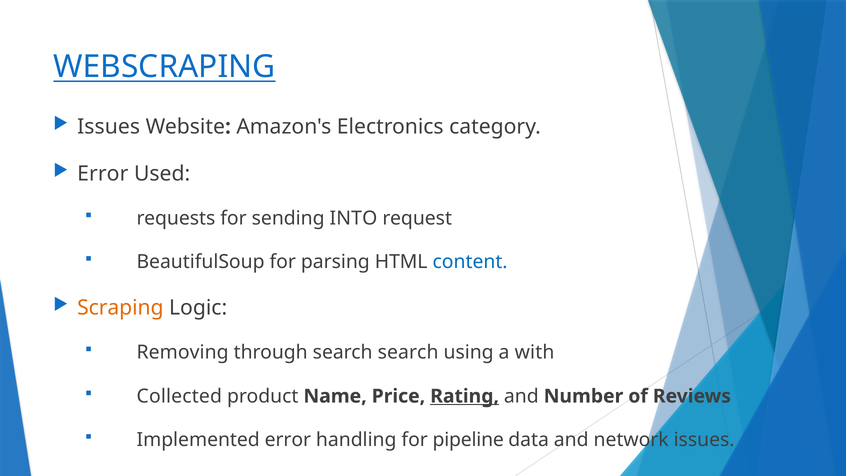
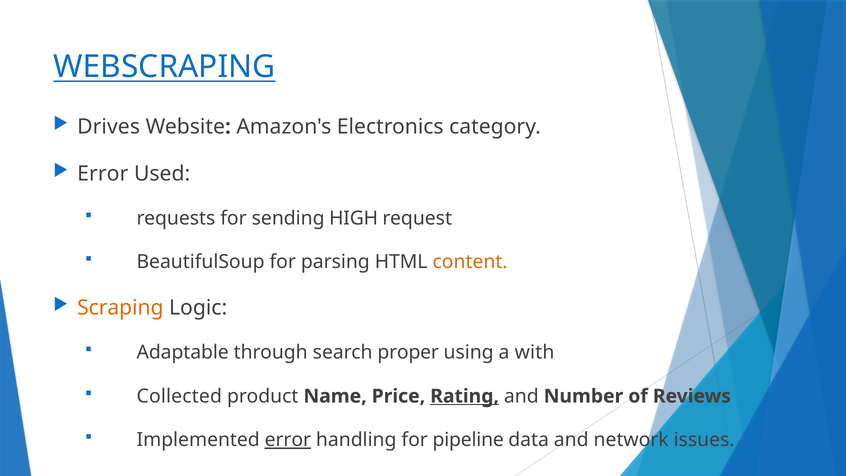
Issues at (109, 127): Issues -> Drives
INTO: INTO -> HIGH
content colour: blue -> orange
Removing: Removing -> Adaptable
search search: search -> proper
error at (288, 440) underline: none -> present
